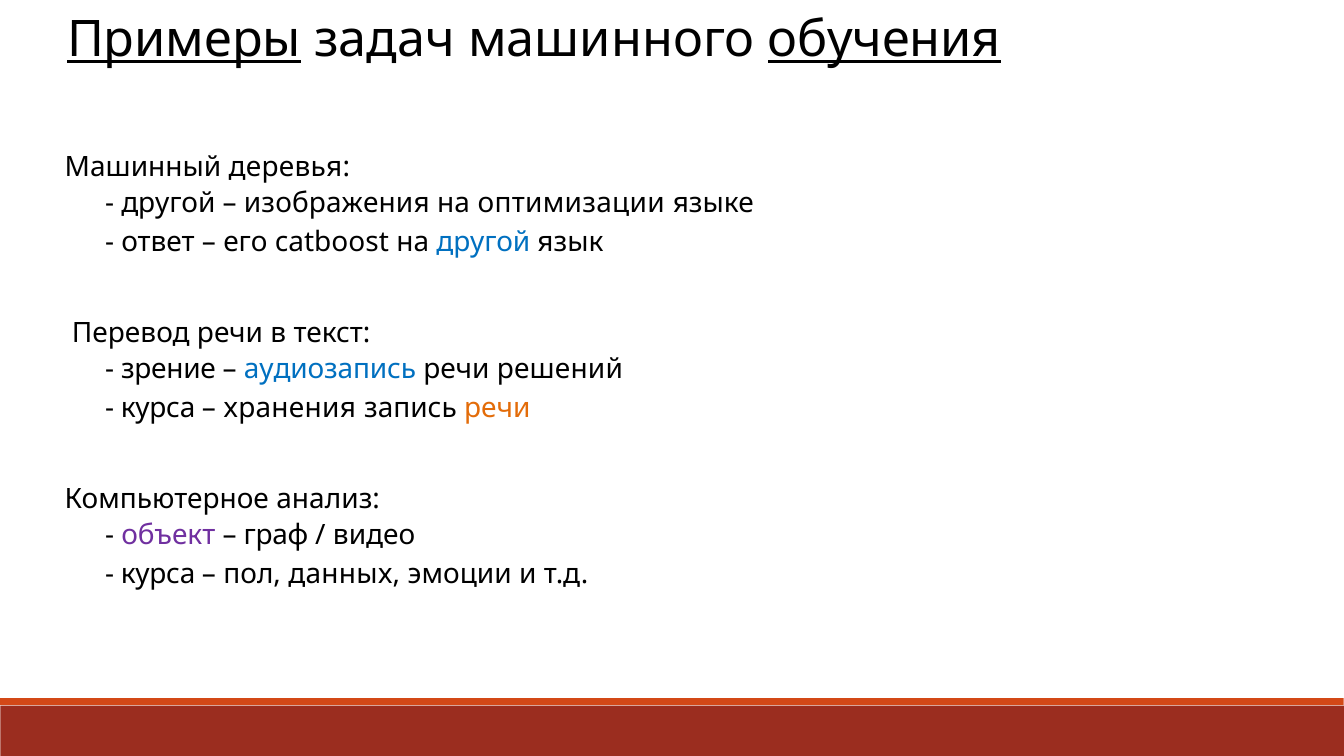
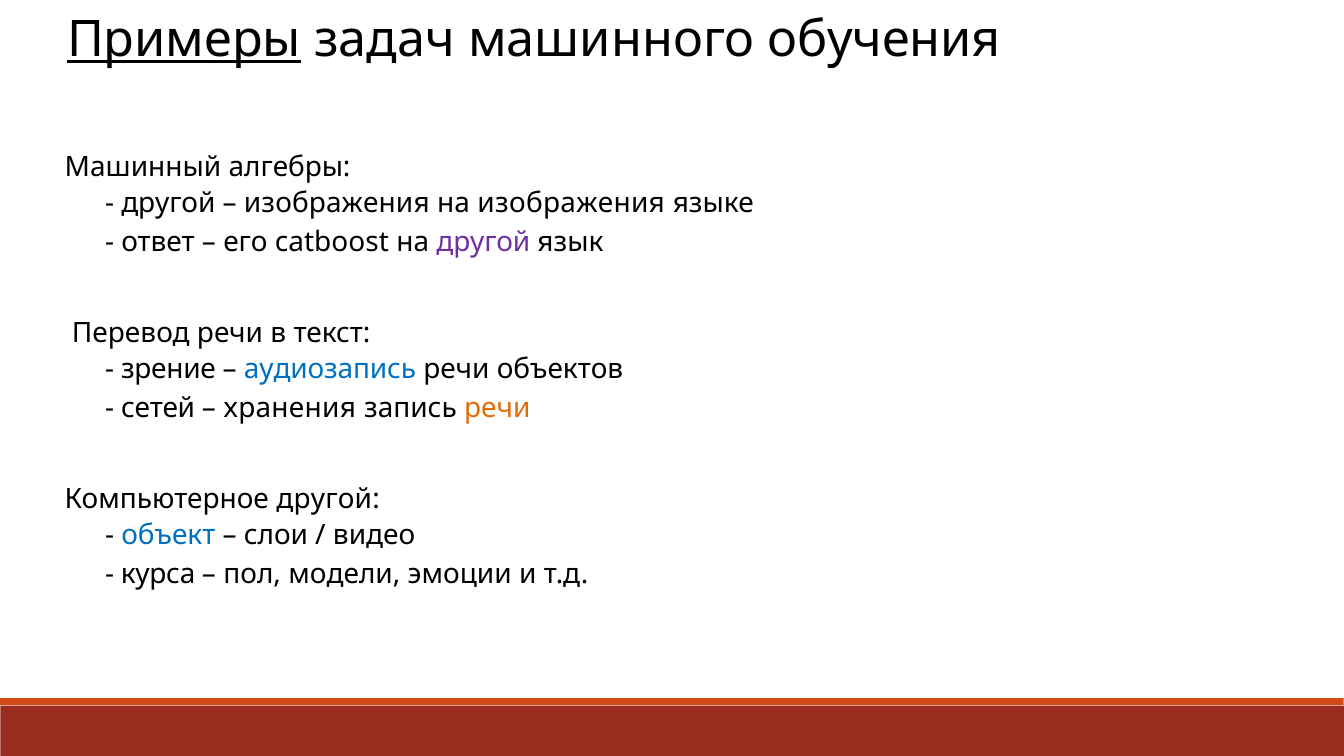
обучения underline: present -> none
деревья: деревья -> алгебры
на оптимизации: оптимизации -> изображения
другой at (483, 242) colour: blue -> purple
решений: решений -> объектов
курса at (158, 408): курса -> сетей
Компьютерное анализ: анализ -> другой
объект colour: purple -> blue
граф: граф -> слои
данных: данных -> модели
